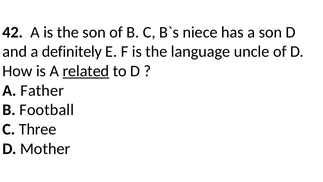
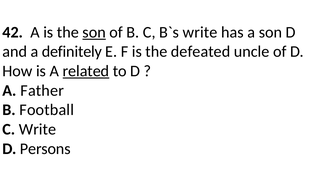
son at (94, 32) underline: none -> present
niece at (200, 32): niece -> write
language: language -> defeated
C Three: Three -> Write
Mother: Mother -> Persons
